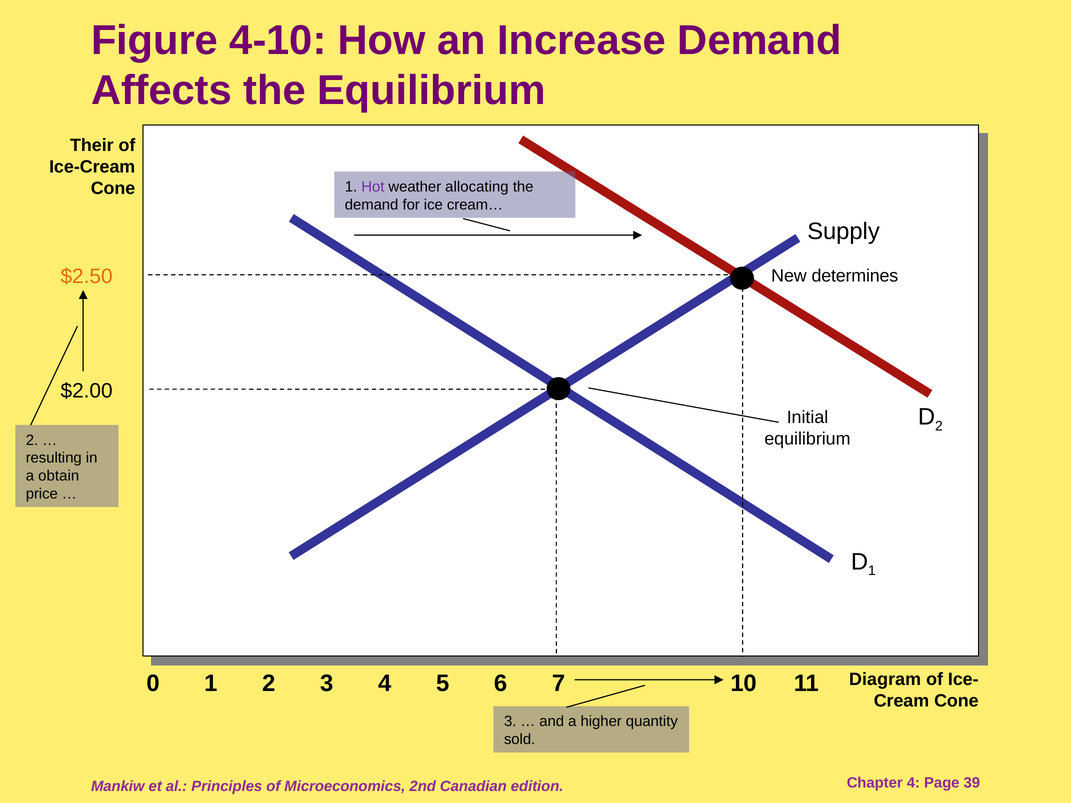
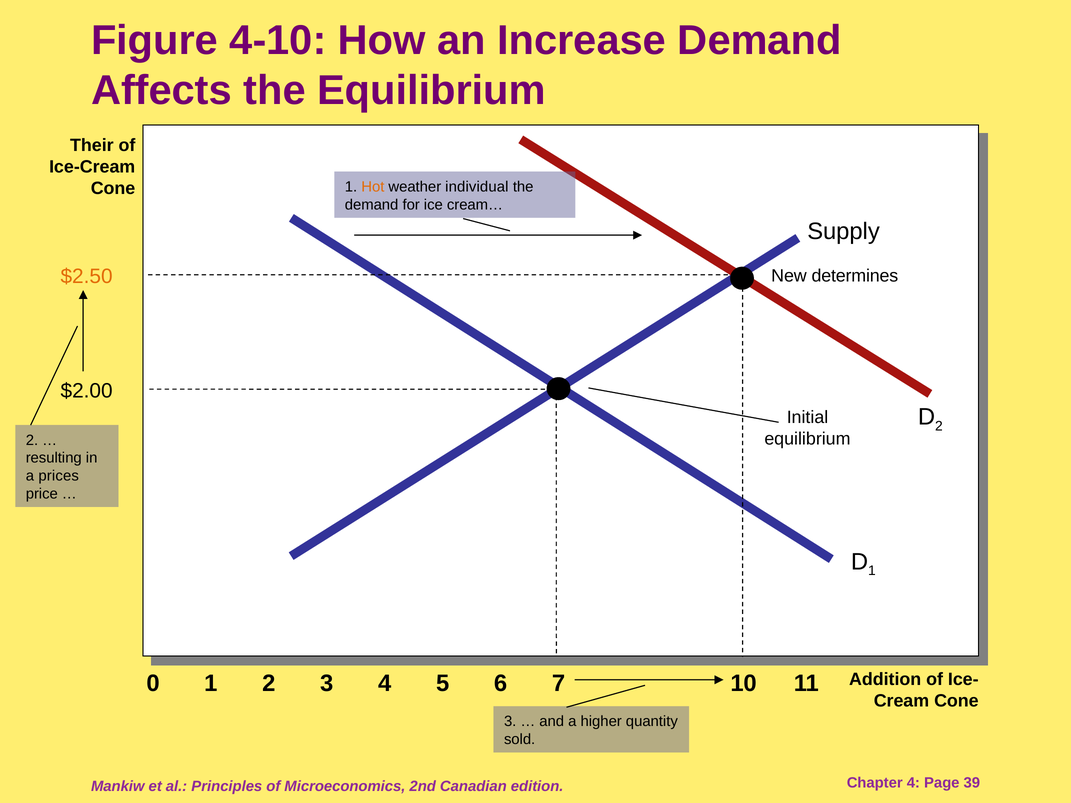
Hot colour: purple -> orange
allocating: allocating -> individual
obtain: obtain -> prices
Diagram: Diagram -> Addition
